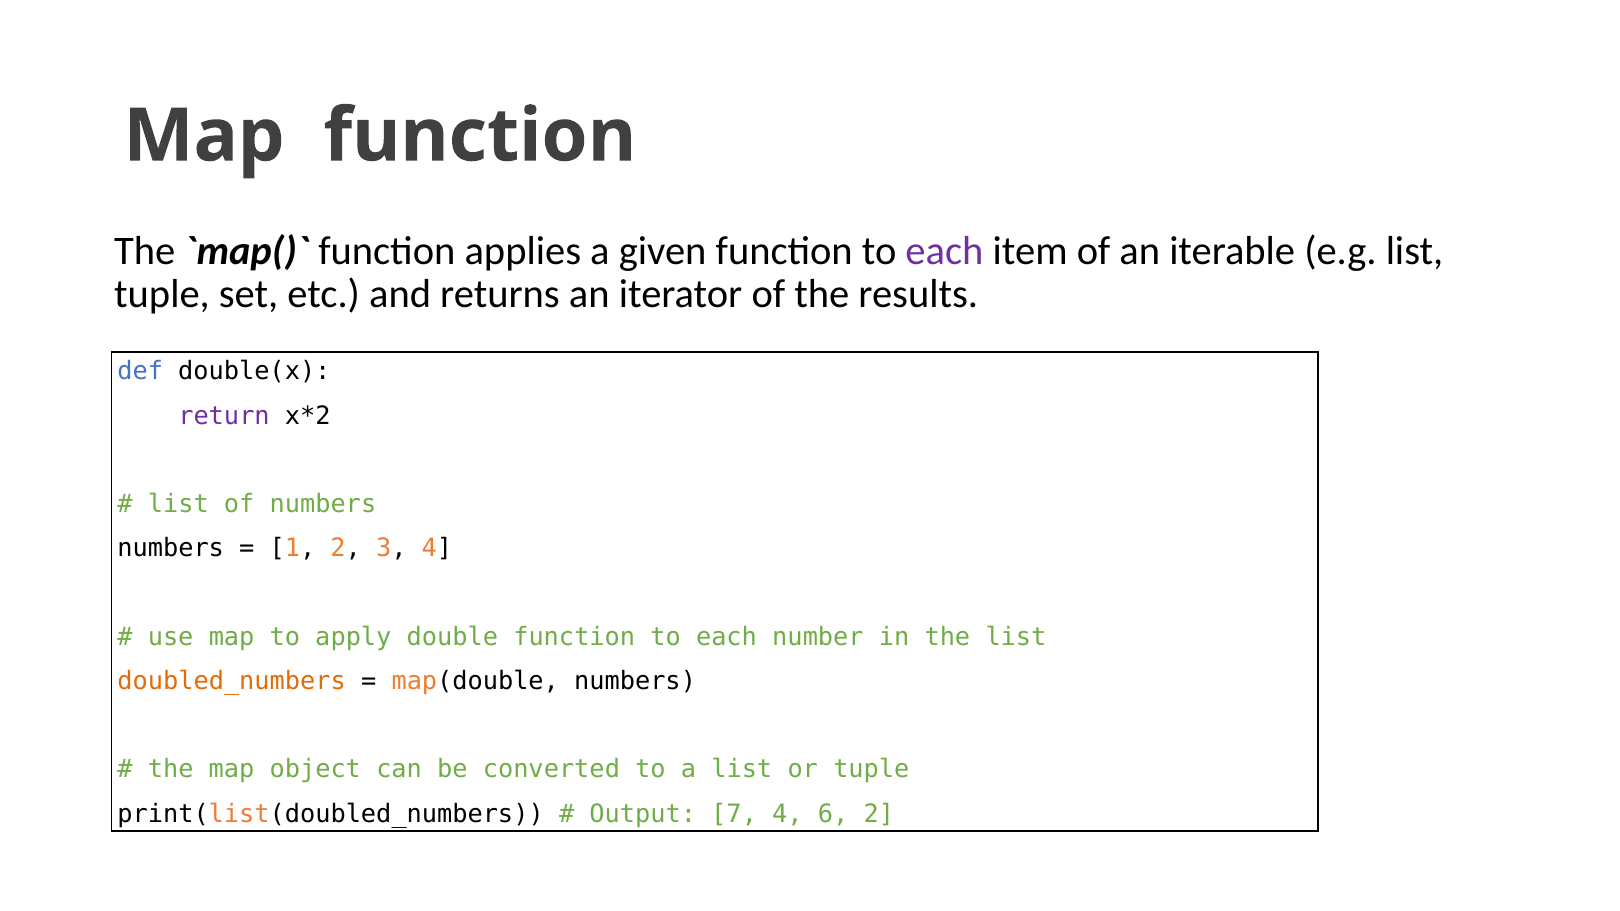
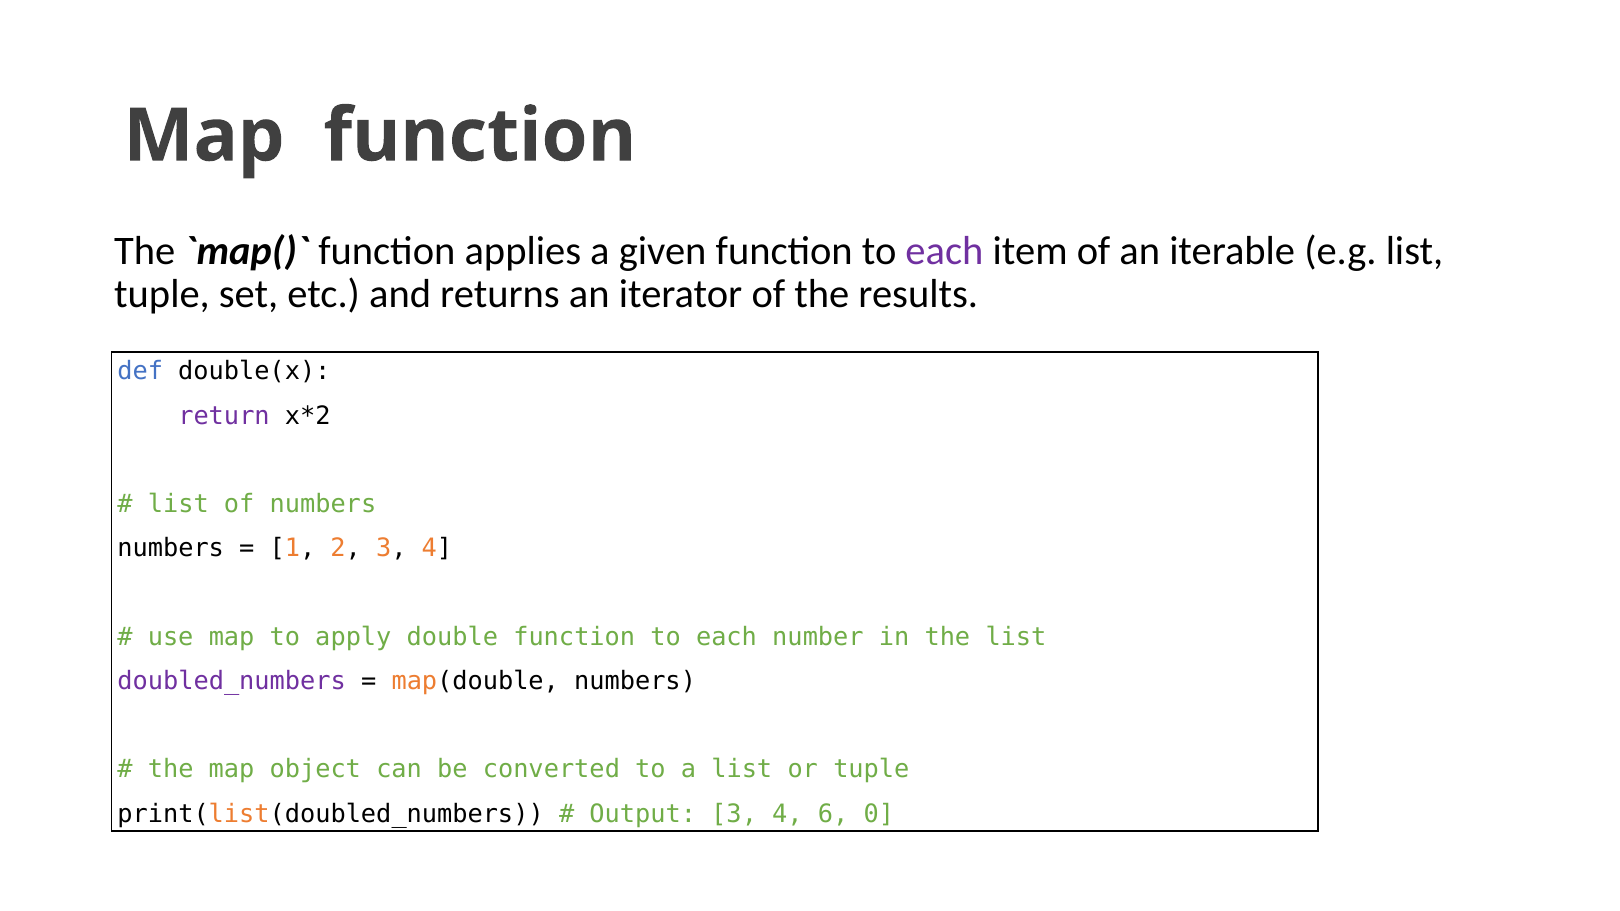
doubled_numbers colour: orange -> purple
Output 7: 7 -> 3
6 2: 2 -> 0
